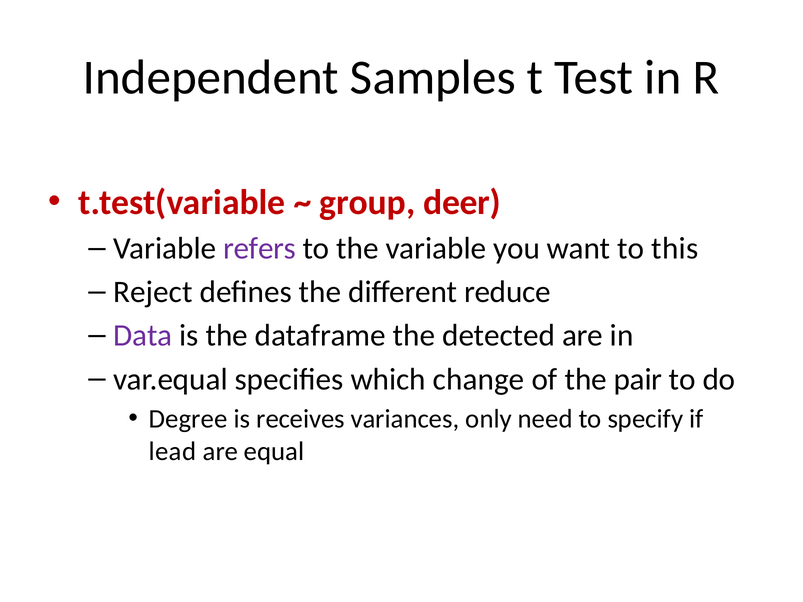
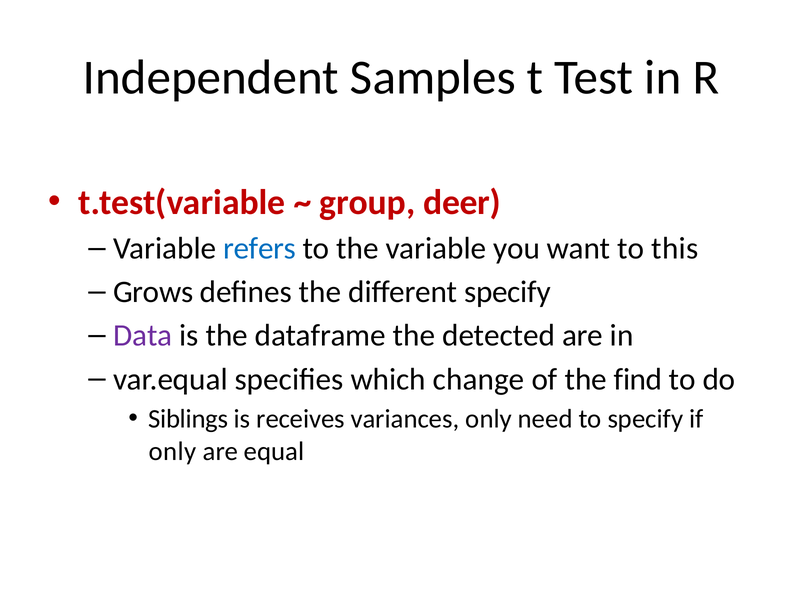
refers colour: purple -> blue
Reject: Reject -> Grows
different reduce: reduce -> specify
pair: pair -> find
Degree: Degree -> Siblings
lead at (173, 451): lead -> only
